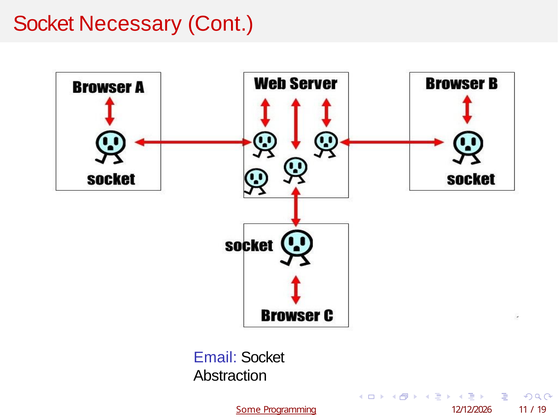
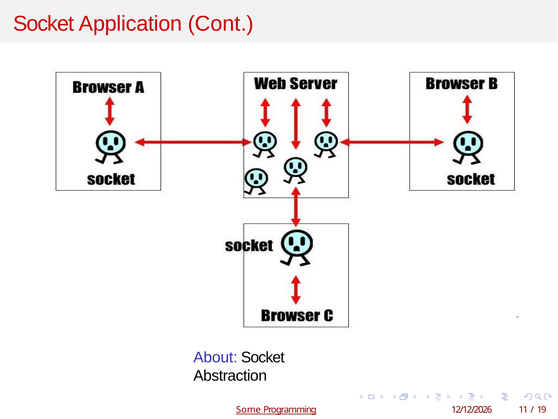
Necessary: Necessary -> Application
Email: Email -> About
